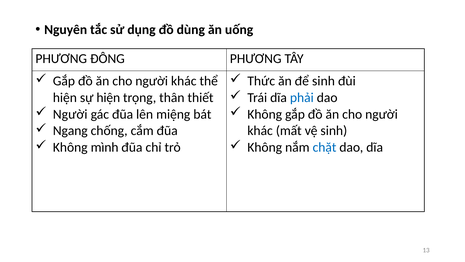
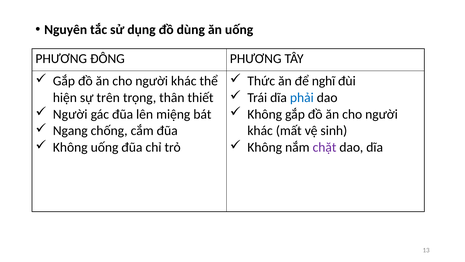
để sinh: sinh -> nghĩ
sự hiện: hiện -> trên
Không mình: mình -> uống
chặt colour: blue -> purple
